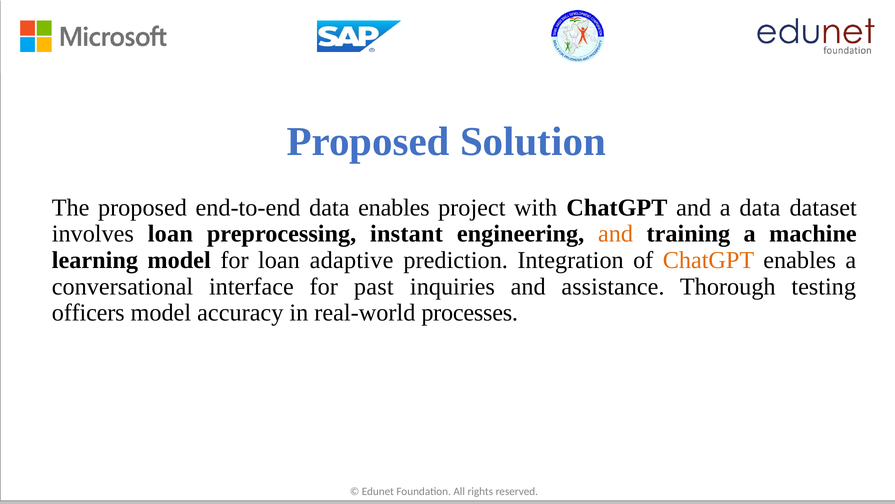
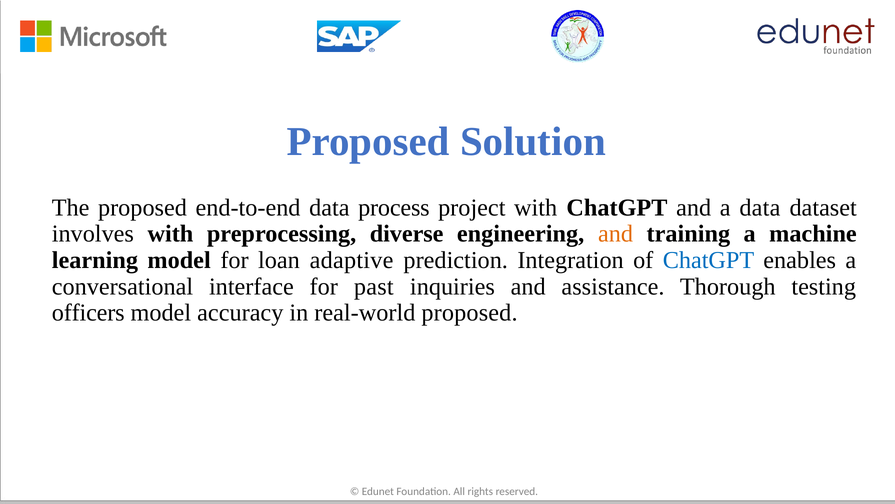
data enables: enables -> process
involves loan: loan -> with
instant: instant -> diverse
ChatGPT at (709, 260) colour: orange -> blue
real-world processes: processes -> proposed
